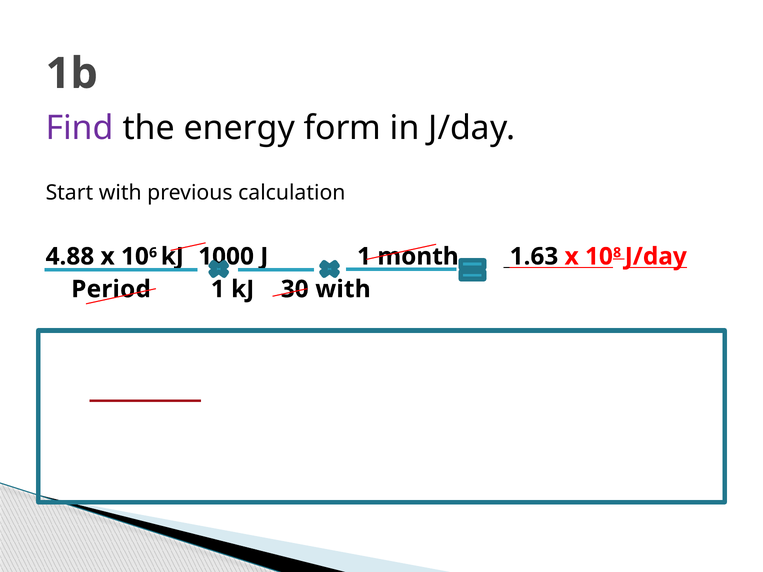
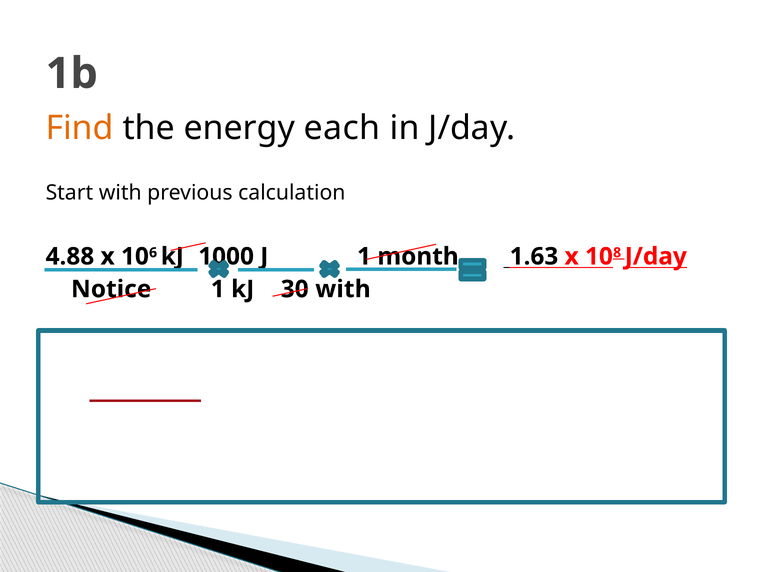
Find colour: purple -> orange
form: form -> each
Period: Period -> Notice
